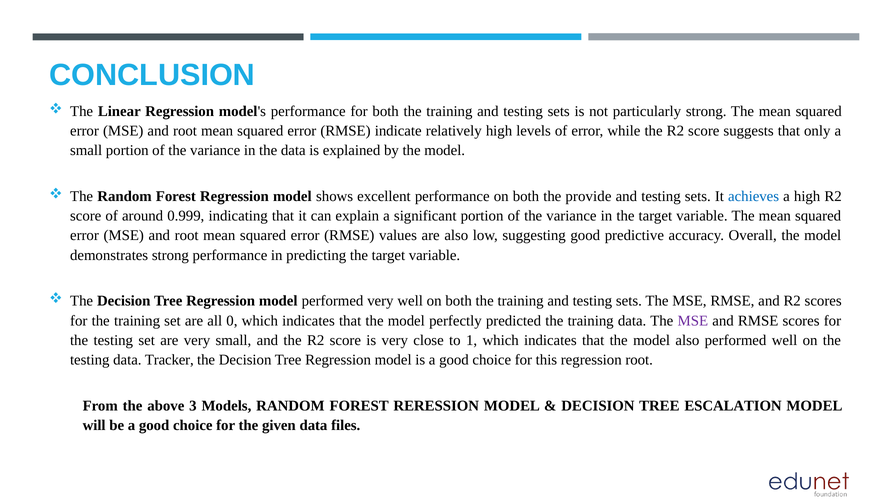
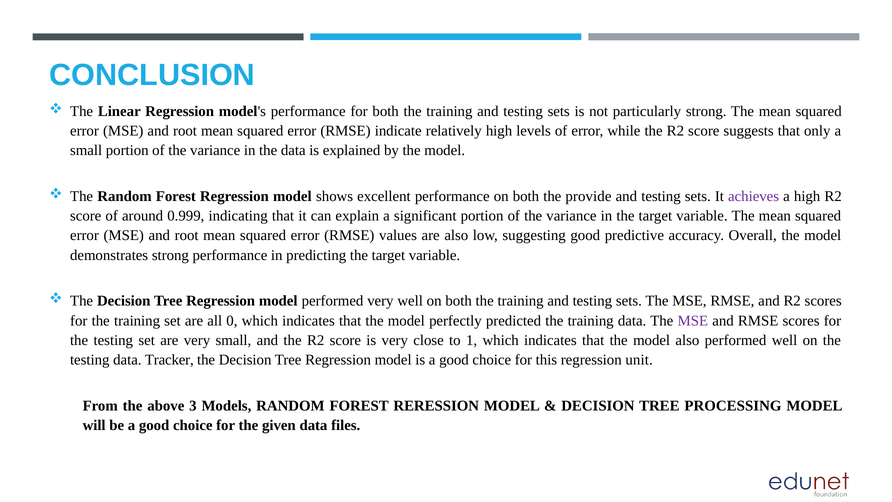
achieves colour: blue -> purple
regression root: root -> unit
ESCALATION: ESCALATION -> PROCESSING
